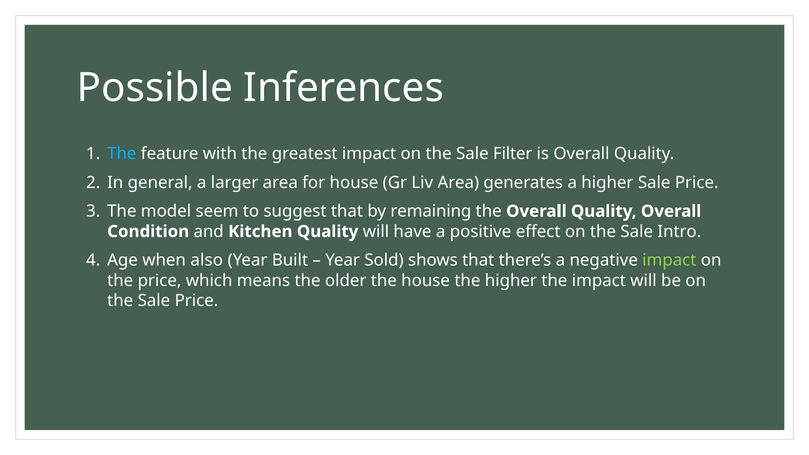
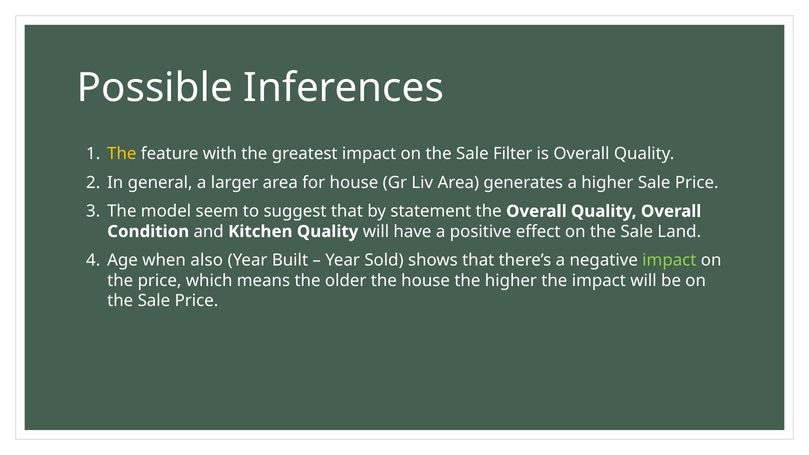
The at (122, 154) colour: light blue -> yellow
remaining: remaining -> statement
Intro: Intro -> Land
